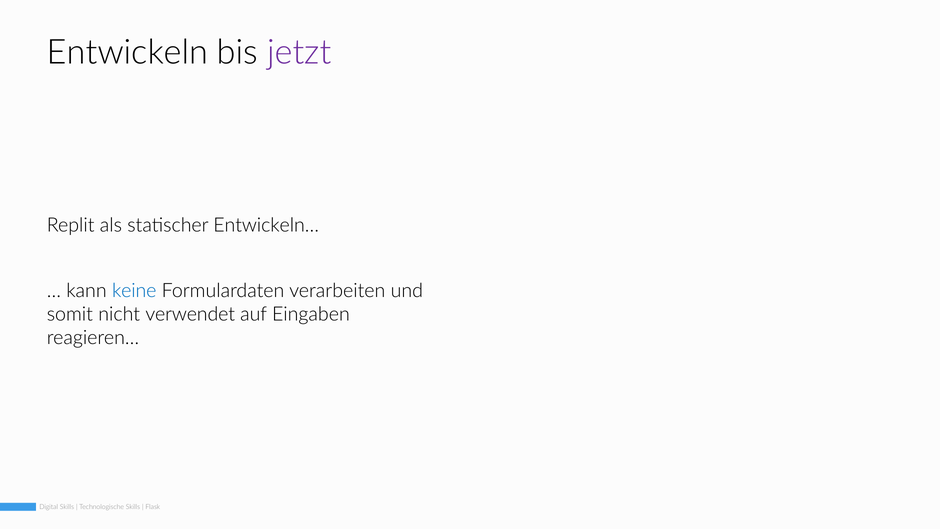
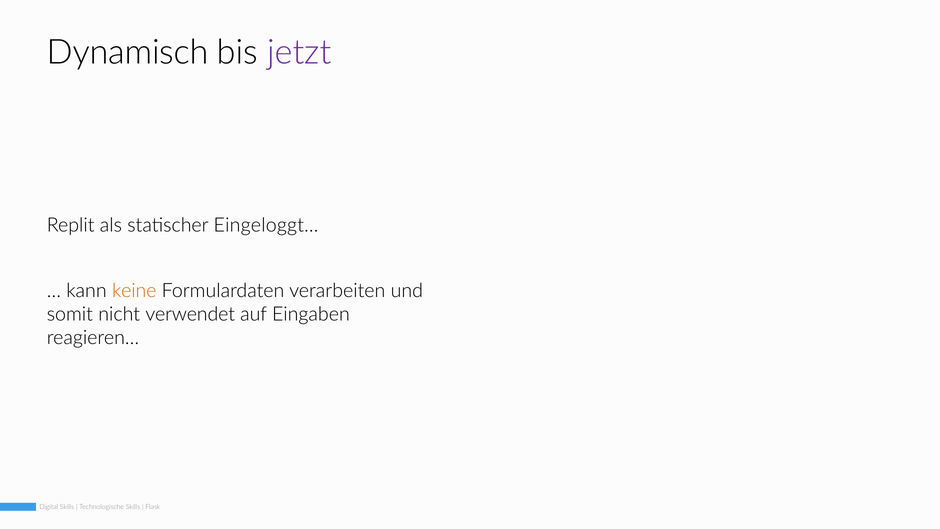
Entwickeln: Entwickeln -> Dynamisch
Entwickeln…: Entwickeln… -> Eingeloggt…
keine colour: blue -> orange
